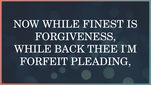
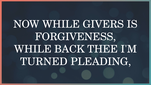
FINEST: FINEST -> GIVERS
FORFEIT: FORFEIT -> TURNED
